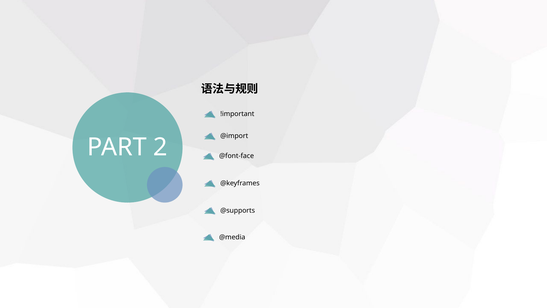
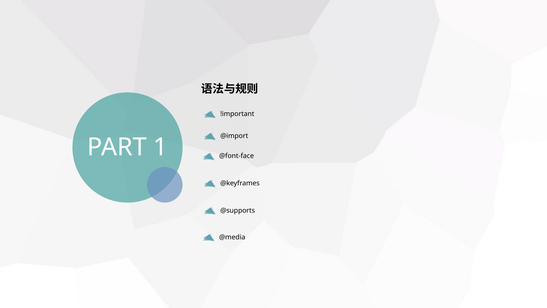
2: 2 -> 1
